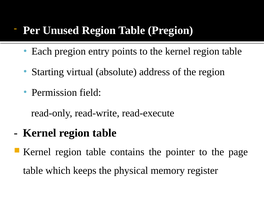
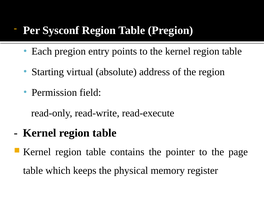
Unused: Unused -> Sysconf
